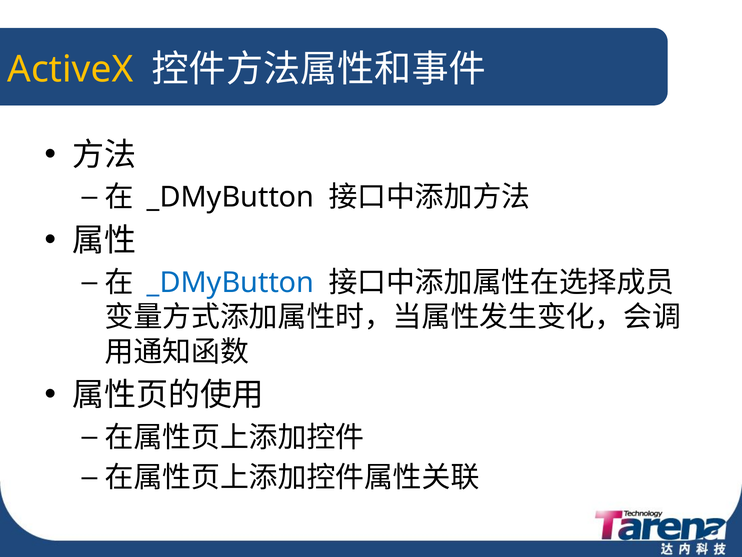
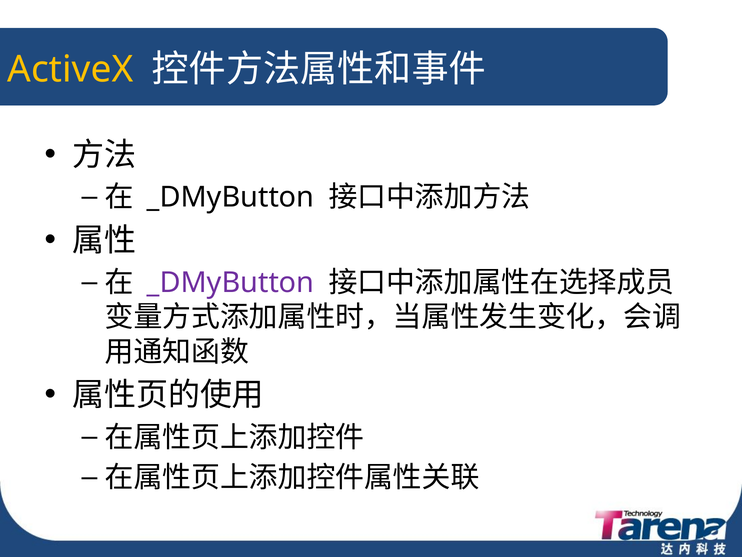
_DMyButton at (231, 282) colour: blue -> purple
